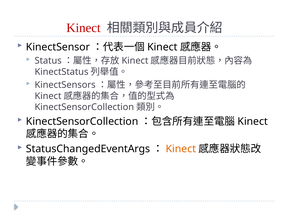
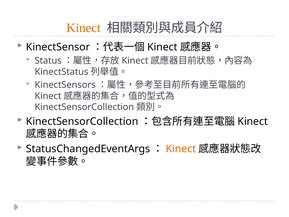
Kinect at (83, 28) colour: red -> orange
